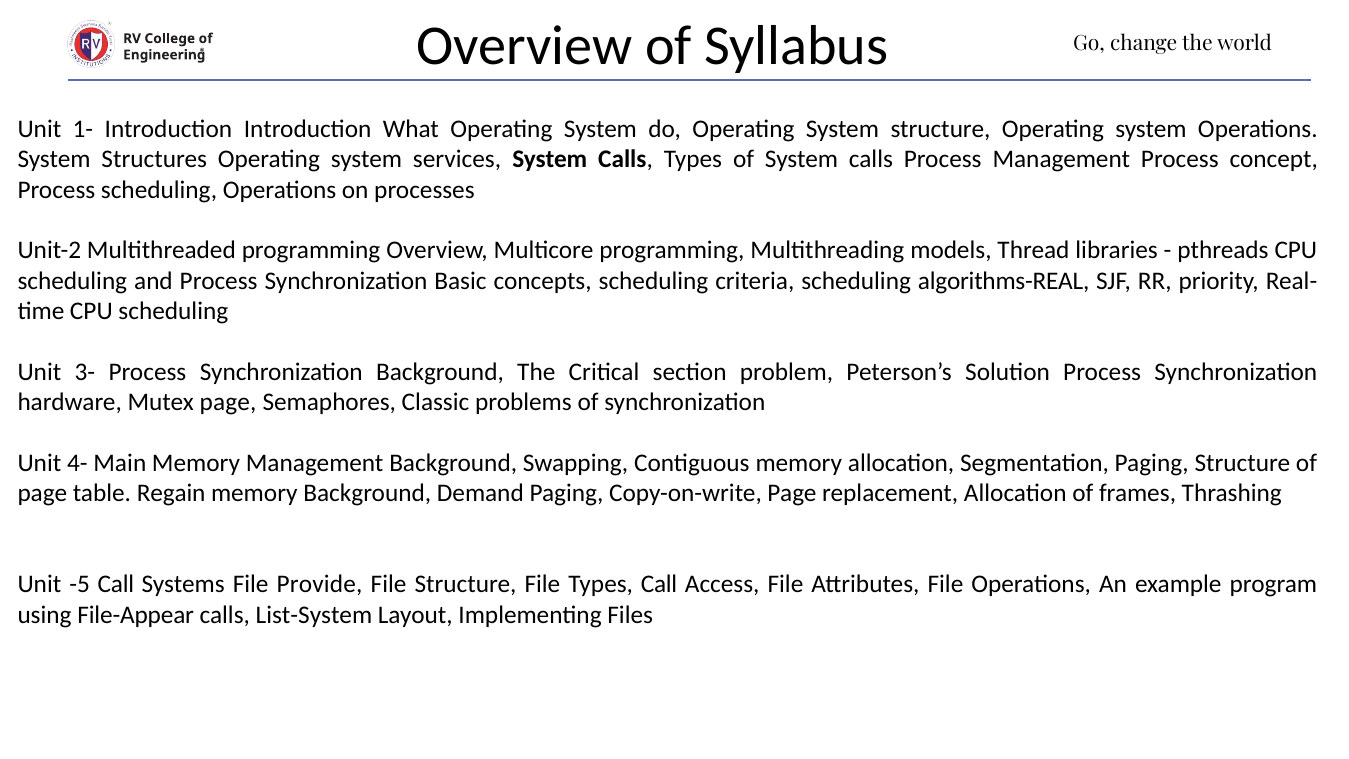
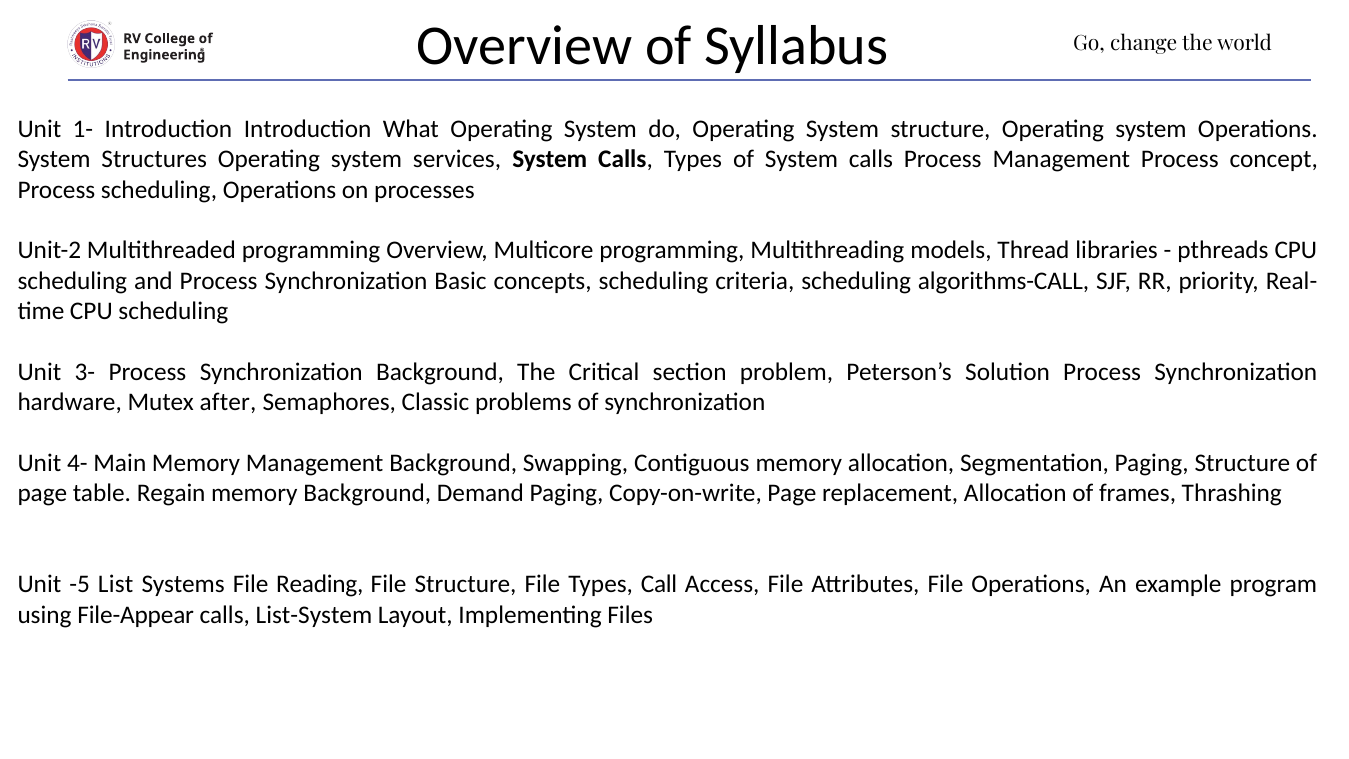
algorithms-REAL: algorithms-REAL -> algorithms-CALL
Mutex page: page -> after
-5 Call: Call -> List
Provide: Provide -> Reading
